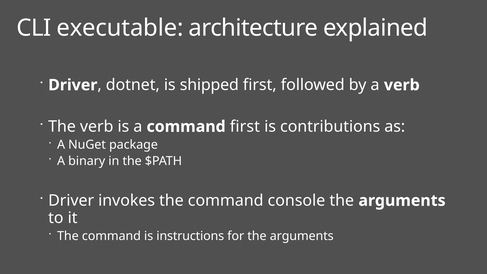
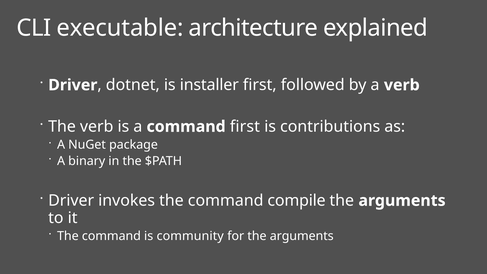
shipped: shipped -> installer
console: console -> compile
instructions: instructions -> community
